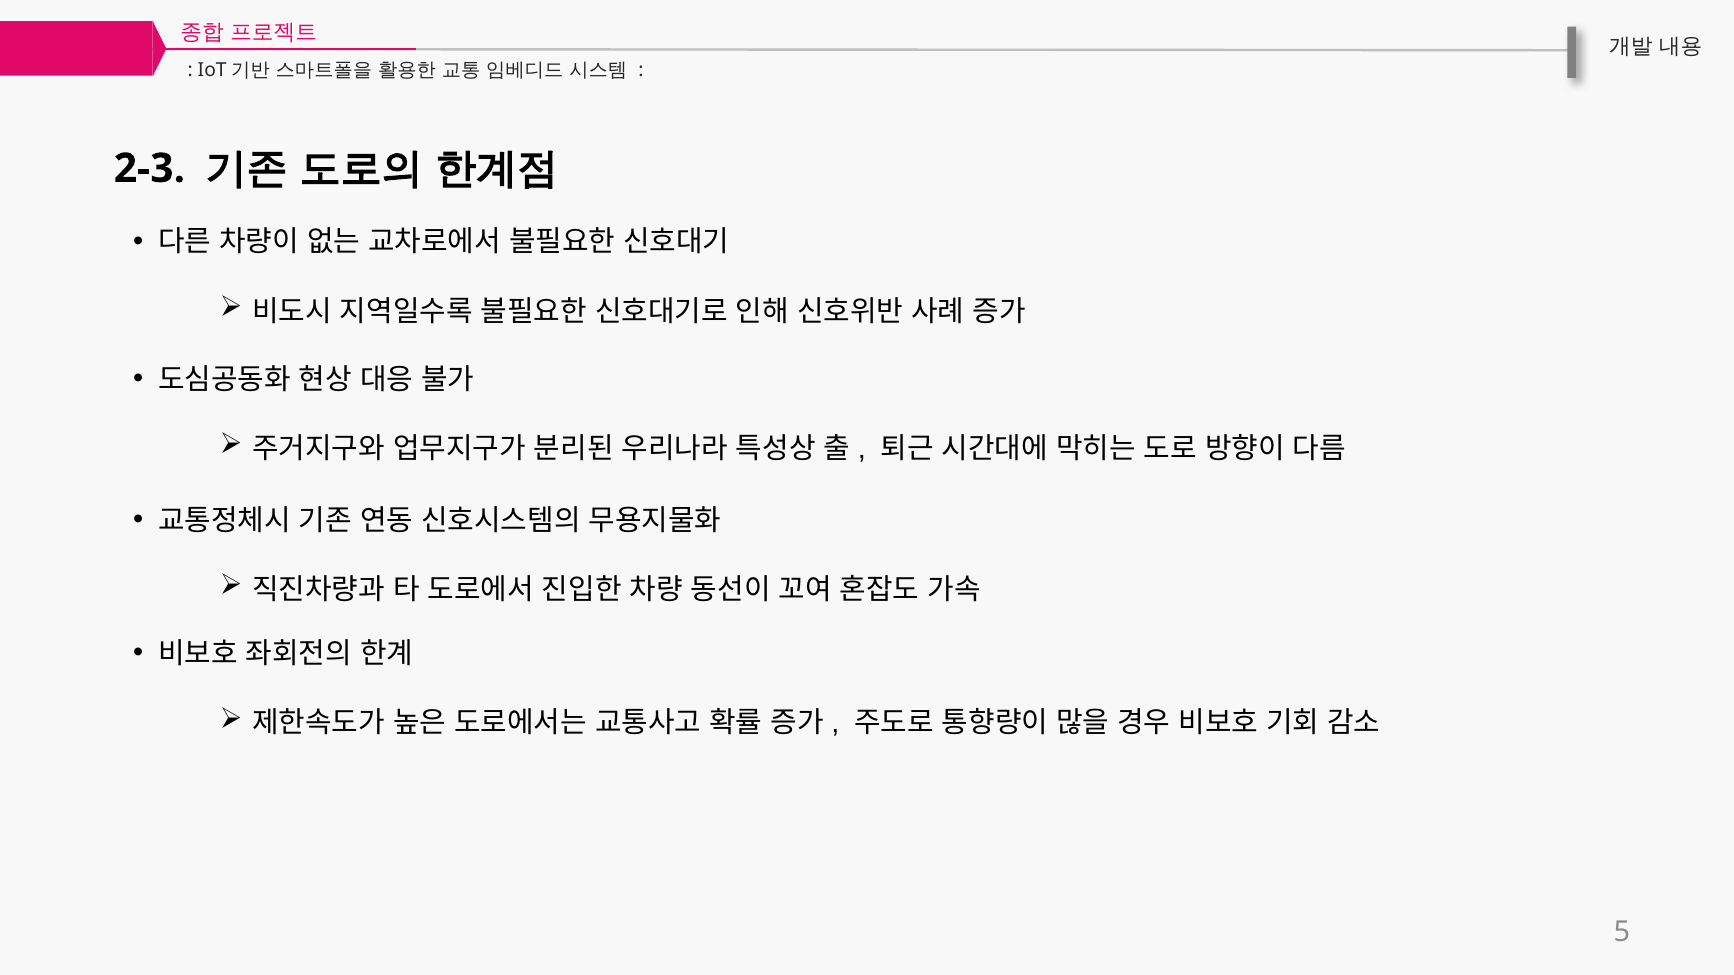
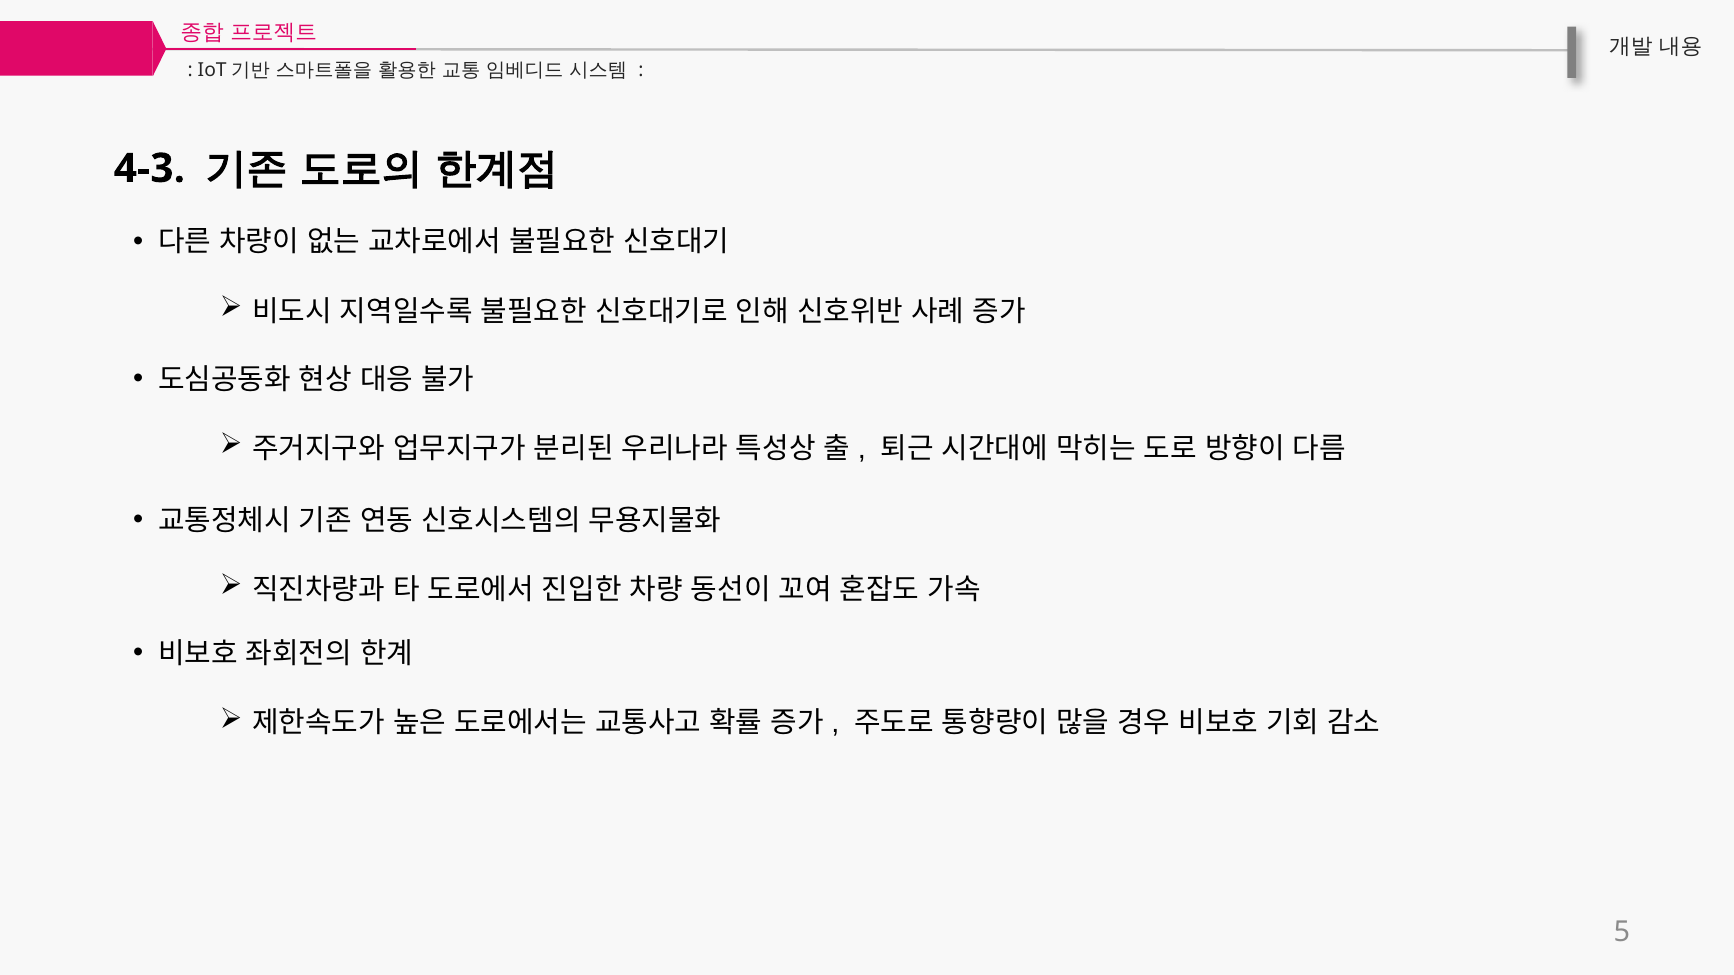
2-3: 2-3 -> 4-3
